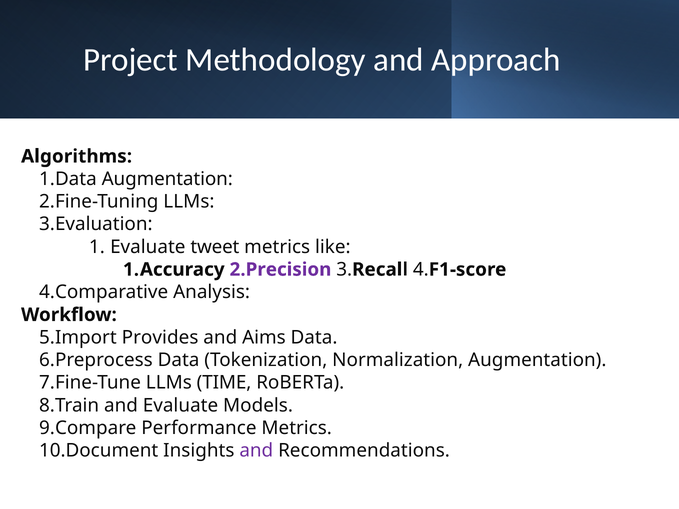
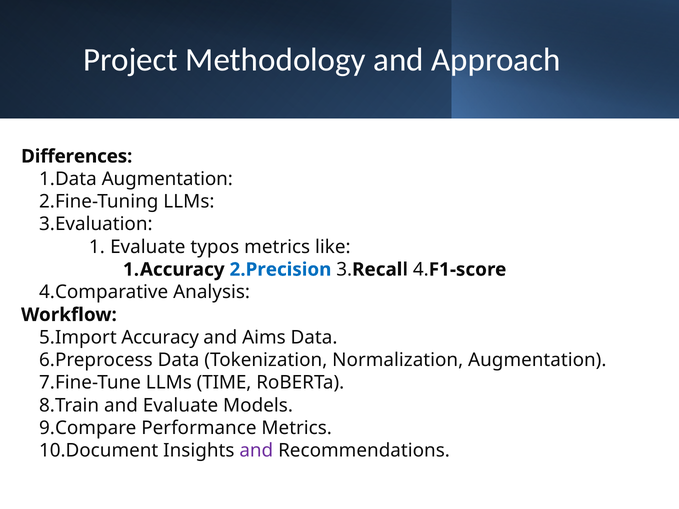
Algorithms: Algorithms -> Differences
tweet: tweet -> typos
2.Precision colour: purple -> blue
Provides: Provides -> Accuracy
